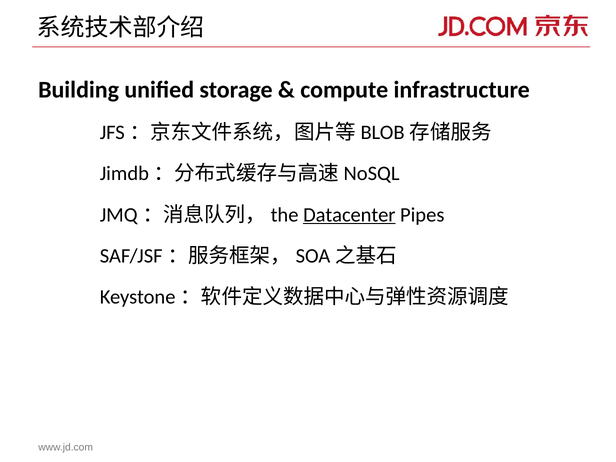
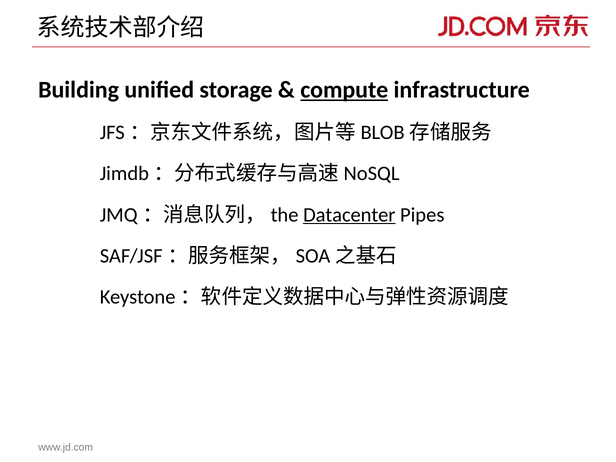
compute underline: none -> present
